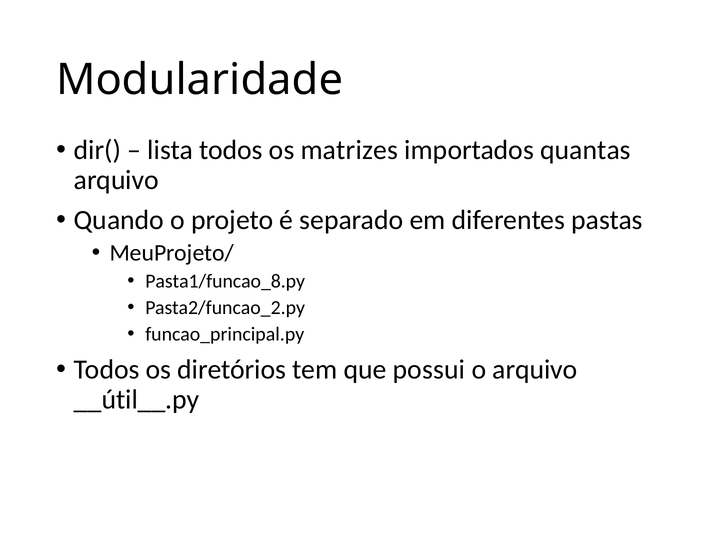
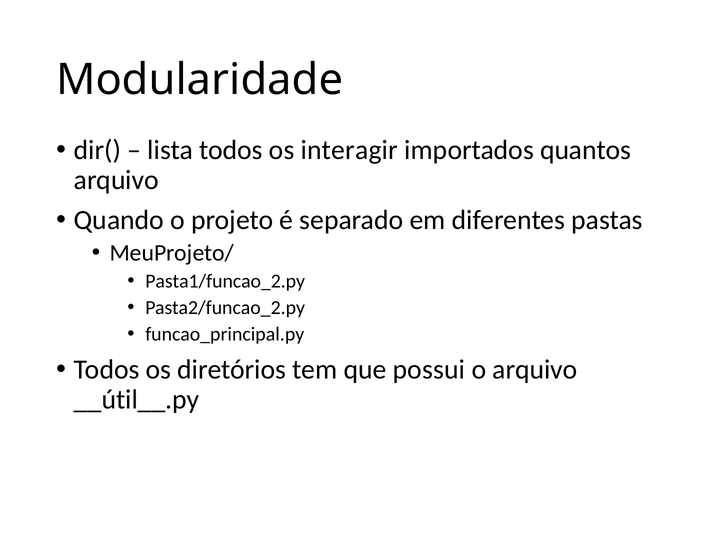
matrizes: matrizes -> interagir
quantas: quantas -> quantos
Pasta1/funcao_8.py: Pasta1/funcao_8.py -> Pasta1/funcao_2.py
